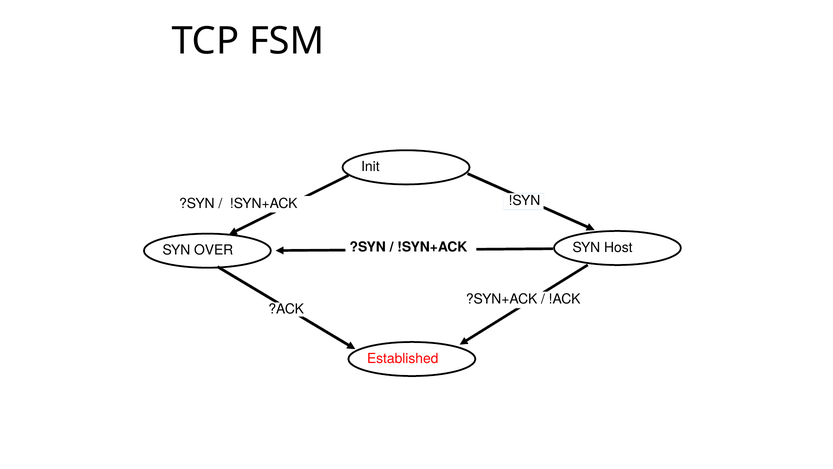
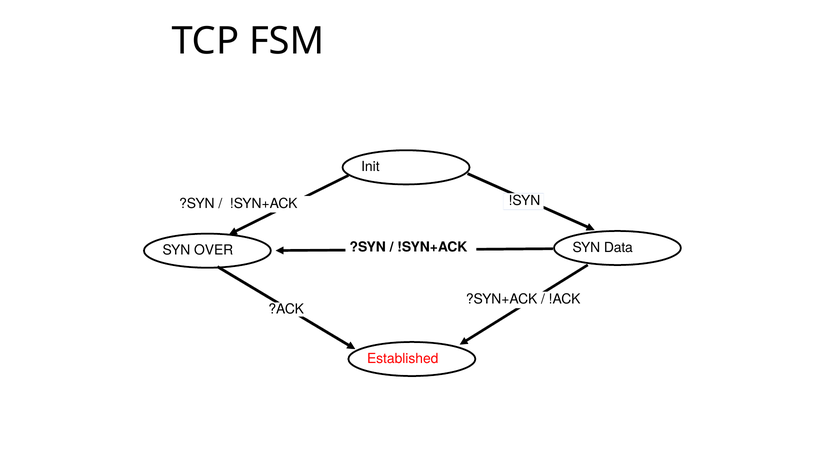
Host: Host -> Data
